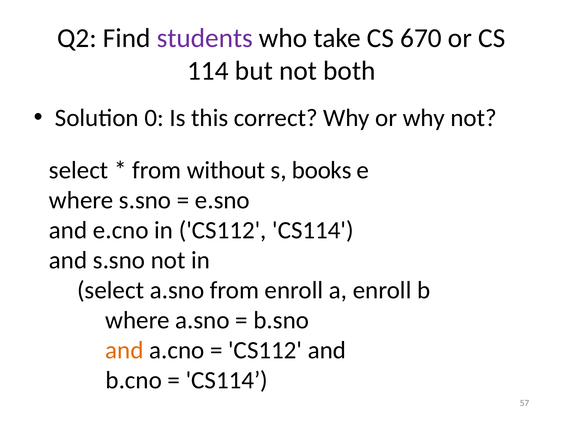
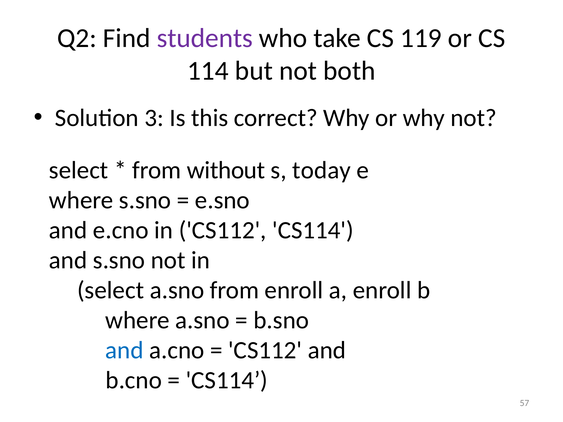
670: 670 -> 119
0: 0 -> 3
books: books -> today
and at (124, 351) colour: orange -> blue
